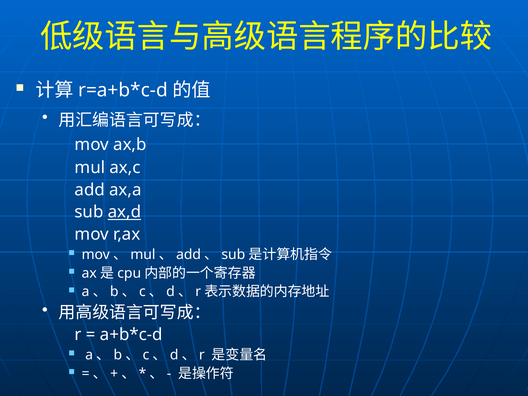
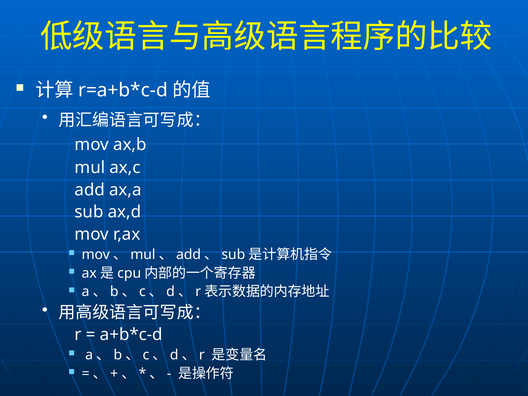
ax,d underline: present -> none
